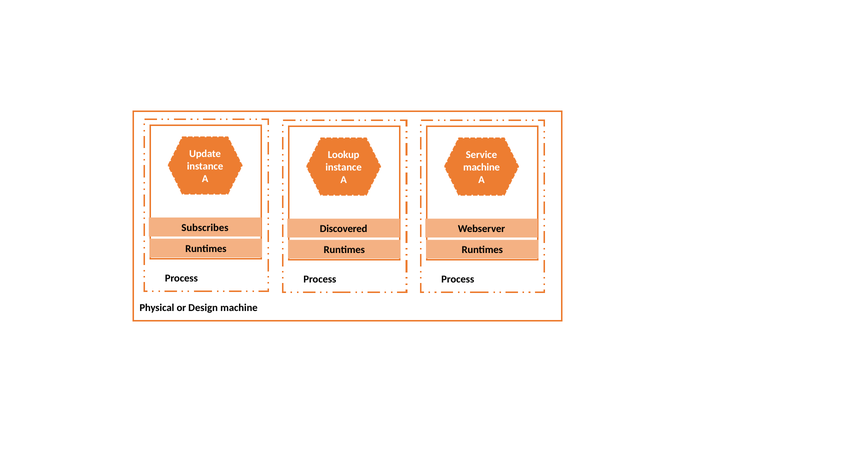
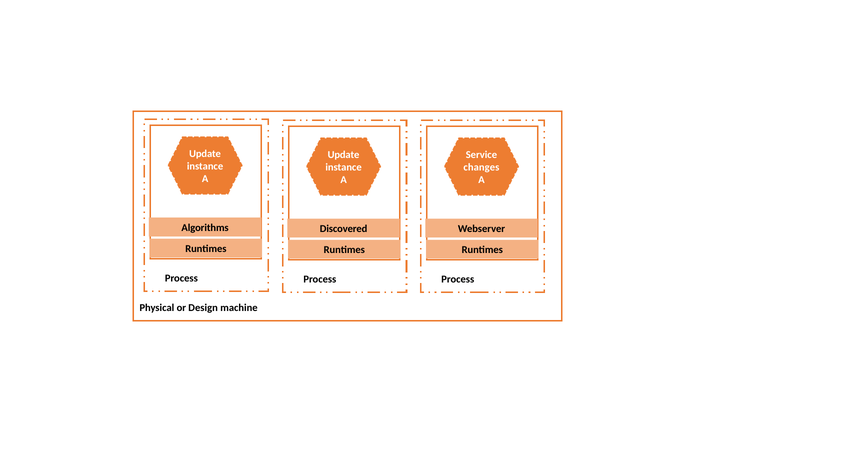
Lookup at (344, 155): Lookup -> Update
machine at (482, 168): machine -> changes
Subscribes: Subscribes -> Algorithms
